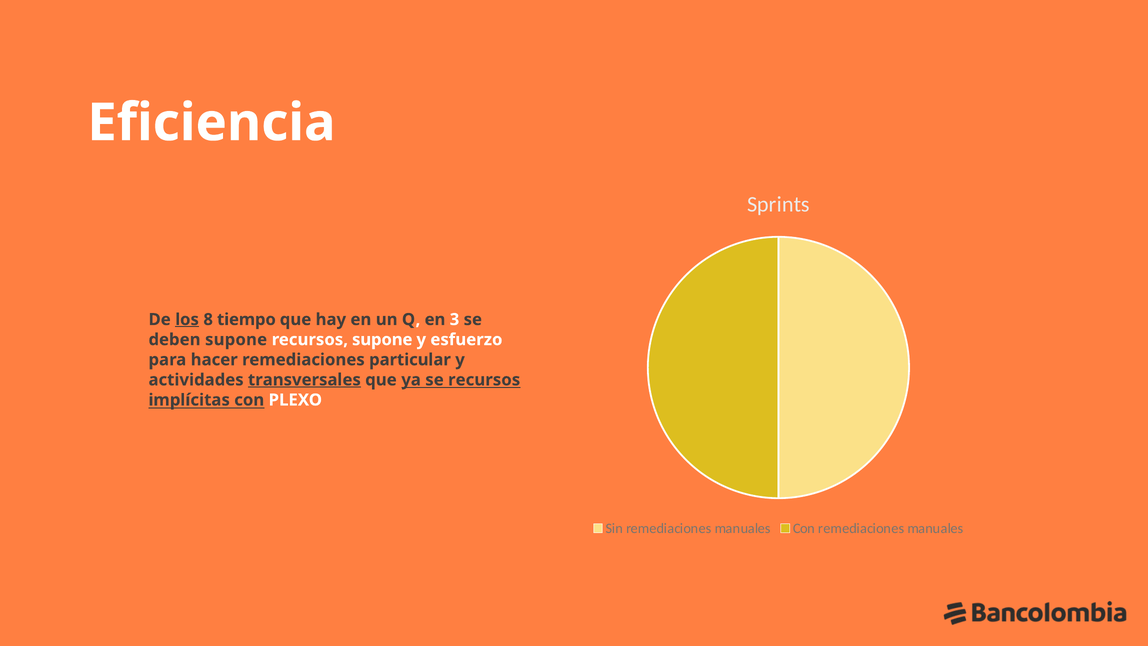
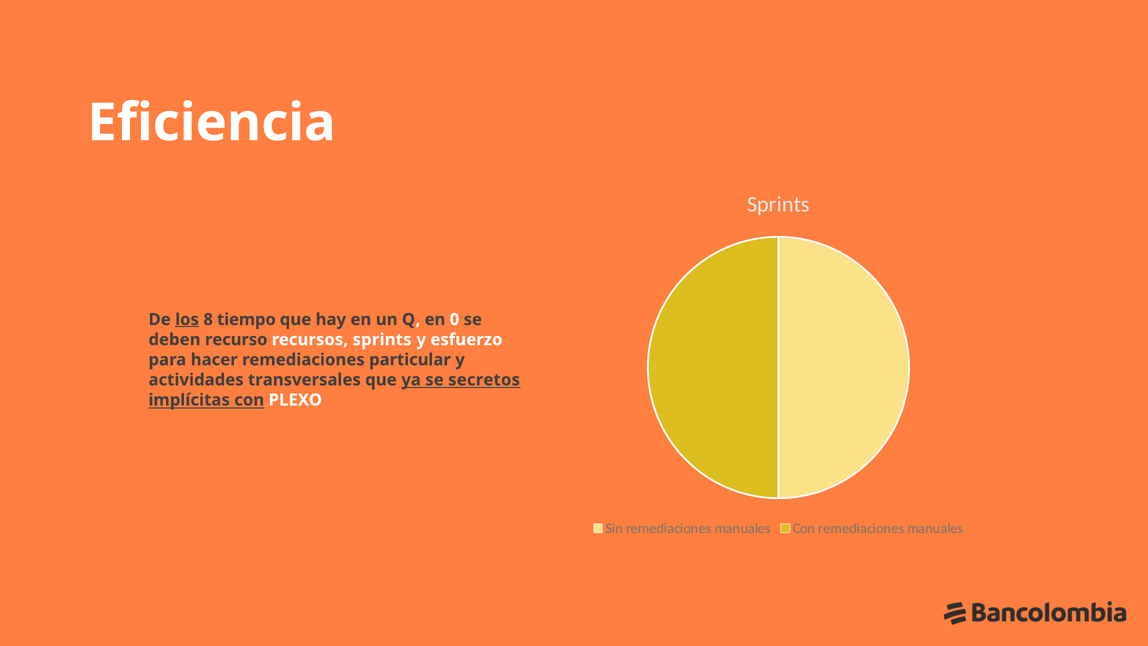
3: 3 -> 0
deben supone: supone -> recurso
recursos supone: supone -> sprints
transversales underline: present -> none
se recursos: recursos -> secretos
